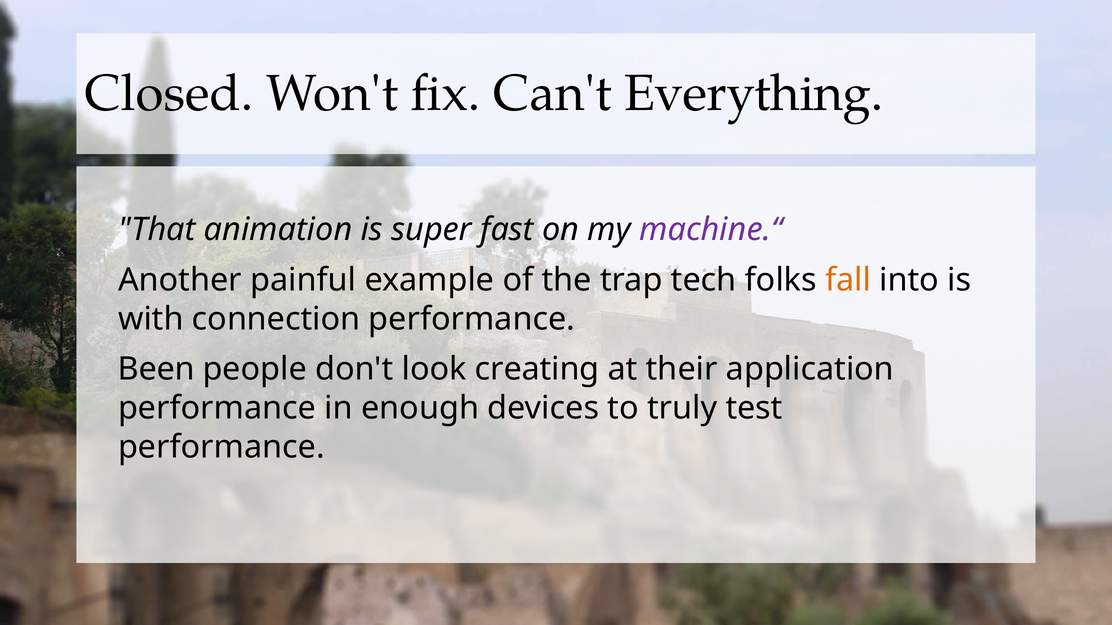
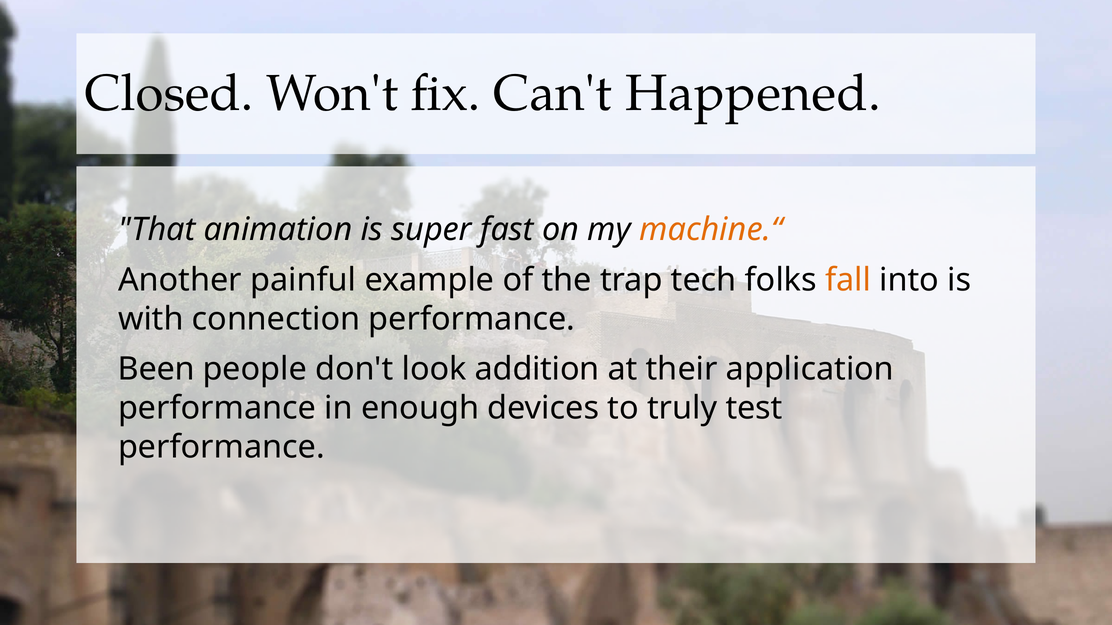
Everything: Everything -> Happened
machine.“ colour: purple -> orange
creating: creating -> addition
